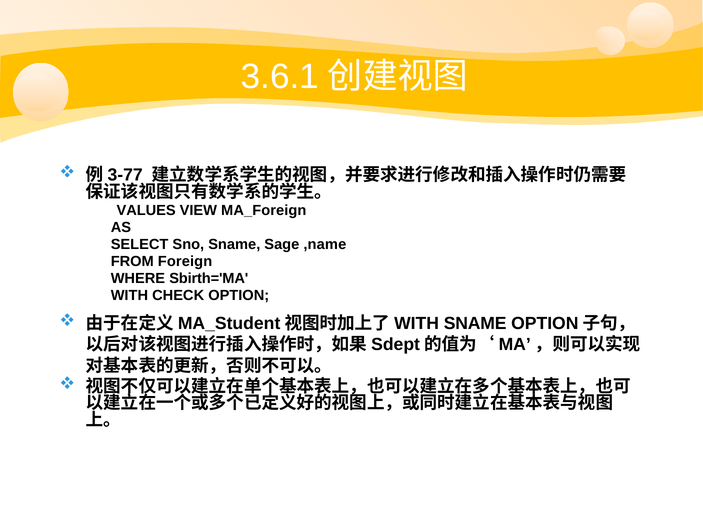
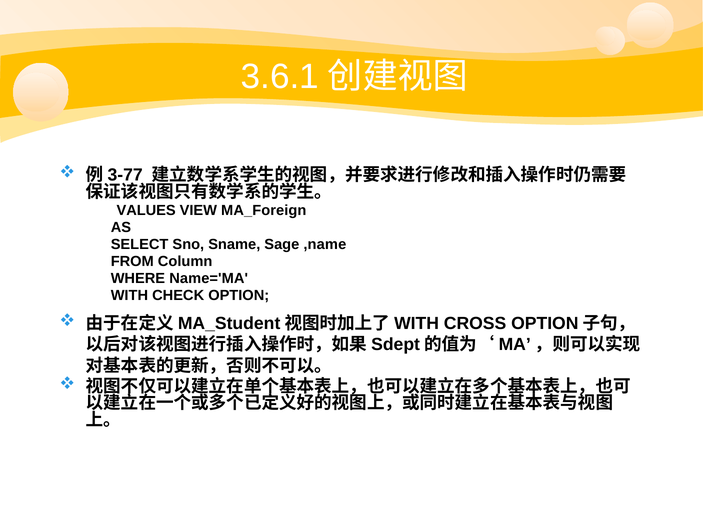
Foreign: Foreign -> Column
Sbirth='MA: Sbirth='MA -> Name='MA
SNAME at (475, 324): SNAME -> CROSS
